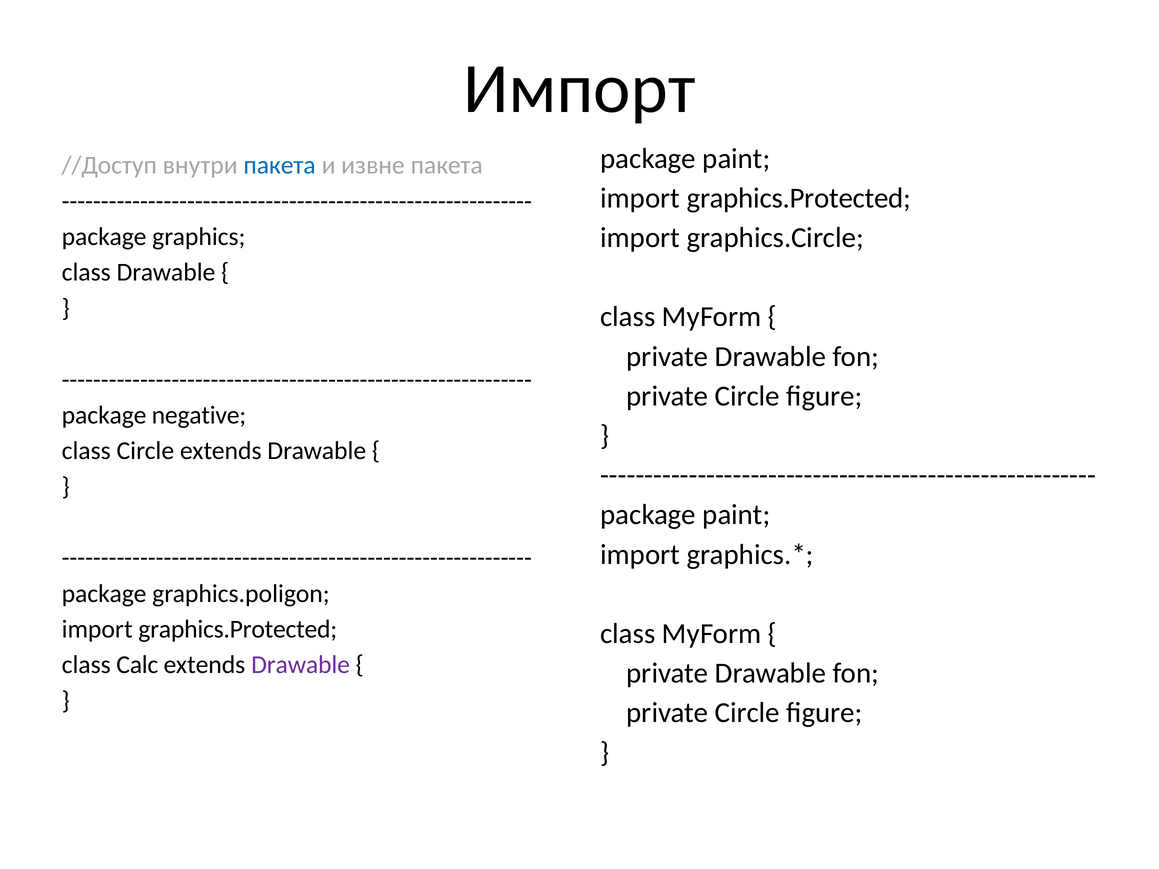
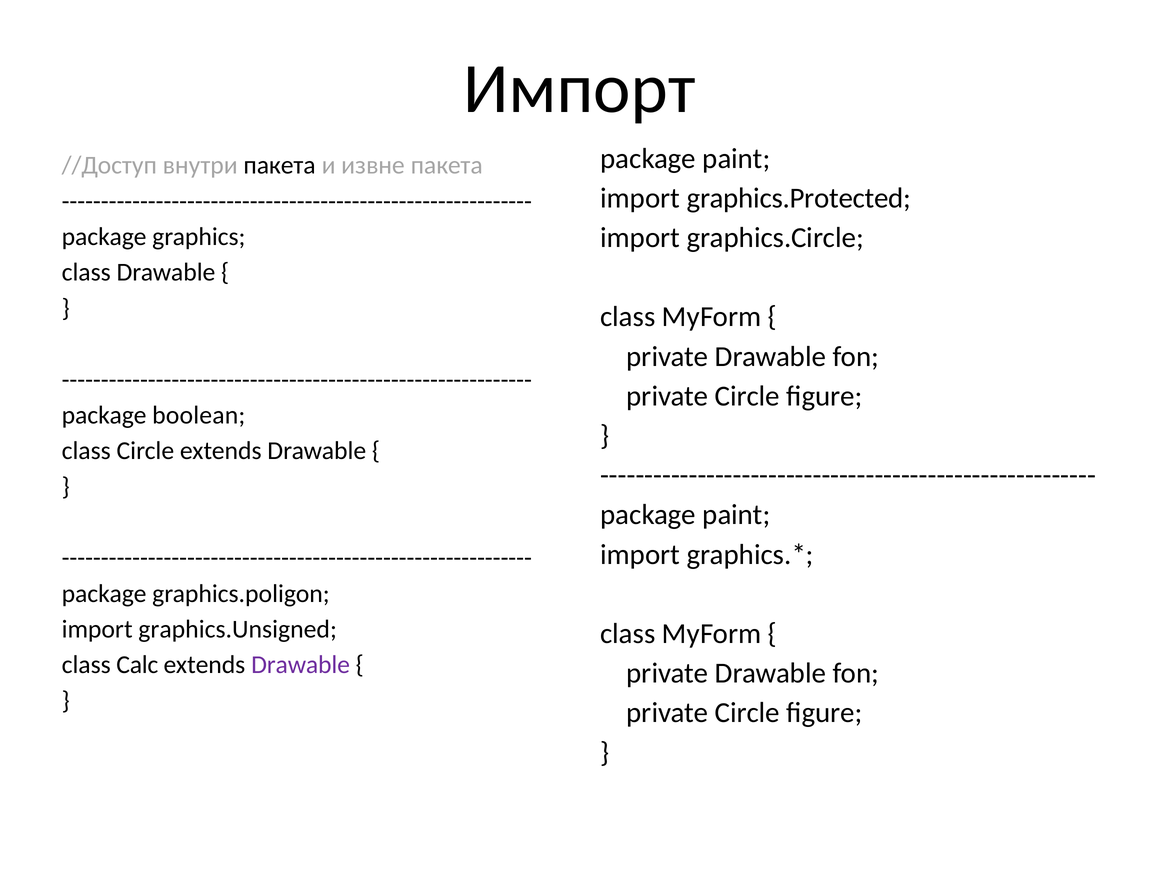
пакета at (280, 166) colour: blue -> black
negative: negative -> boolean
graphics.Protected at (238, 629): graphics.Protected -> graphics.Unsigned
